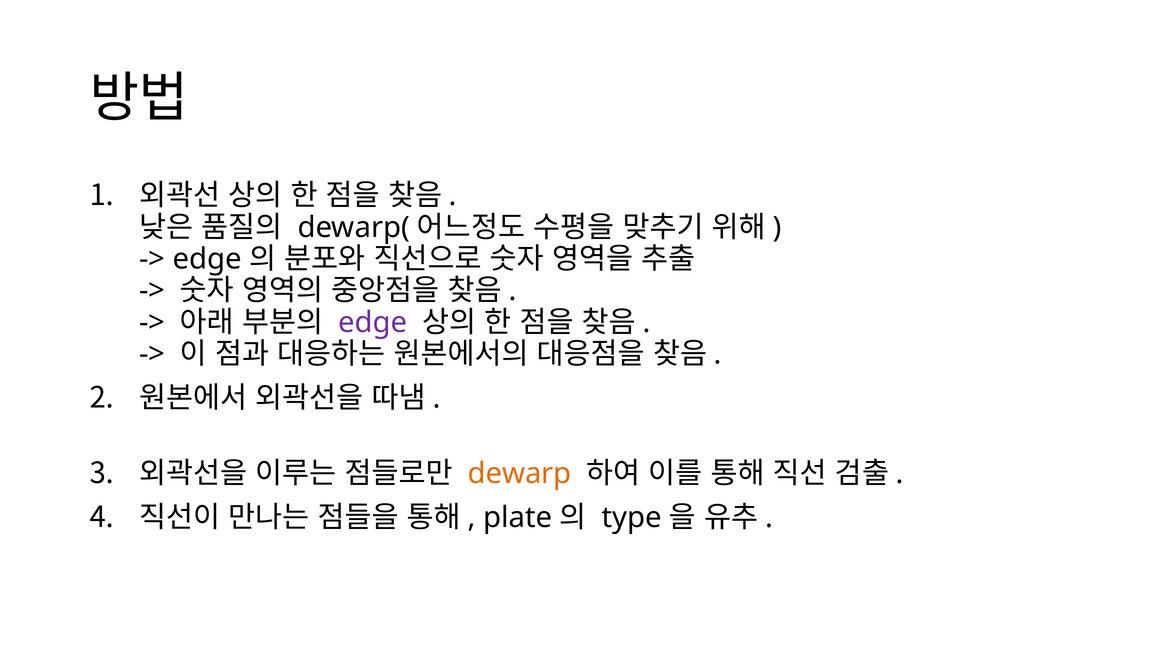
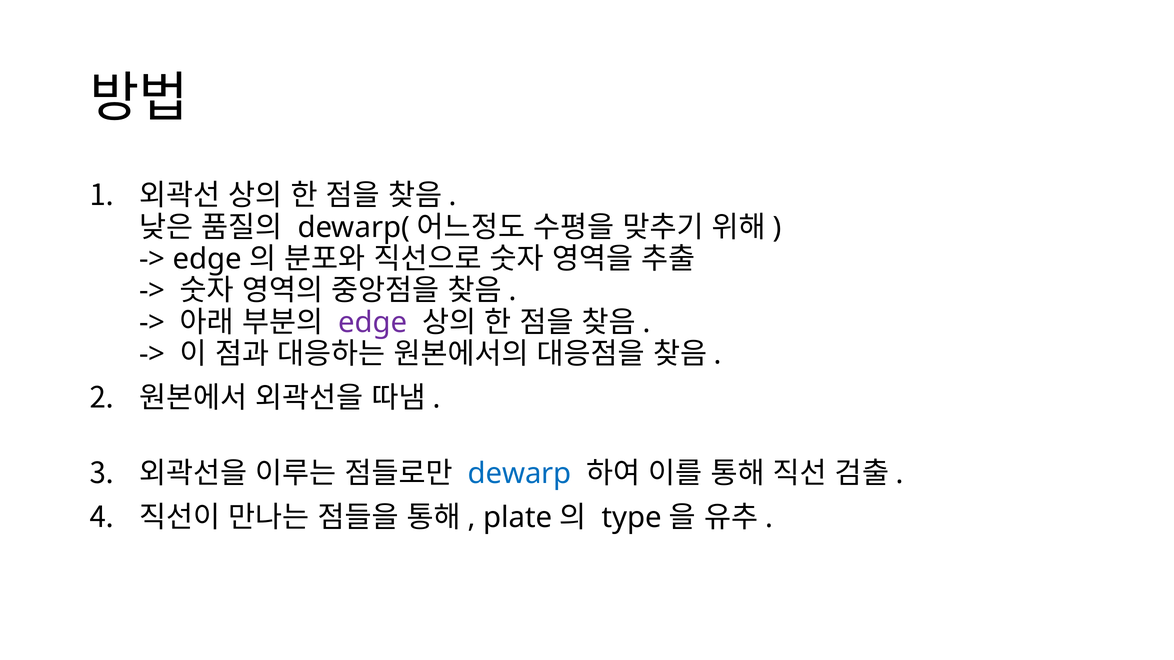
dewarp colour: orange -> blue
